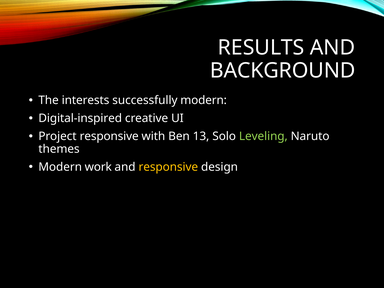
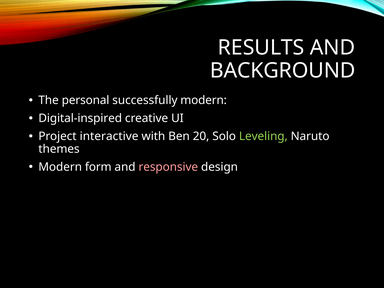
interests: interests -> personal
Project responsive: responsive -> interactive
13: 13 -> 20
work: work -> form
responsive at (168, 167) colour: yellow -> pink
